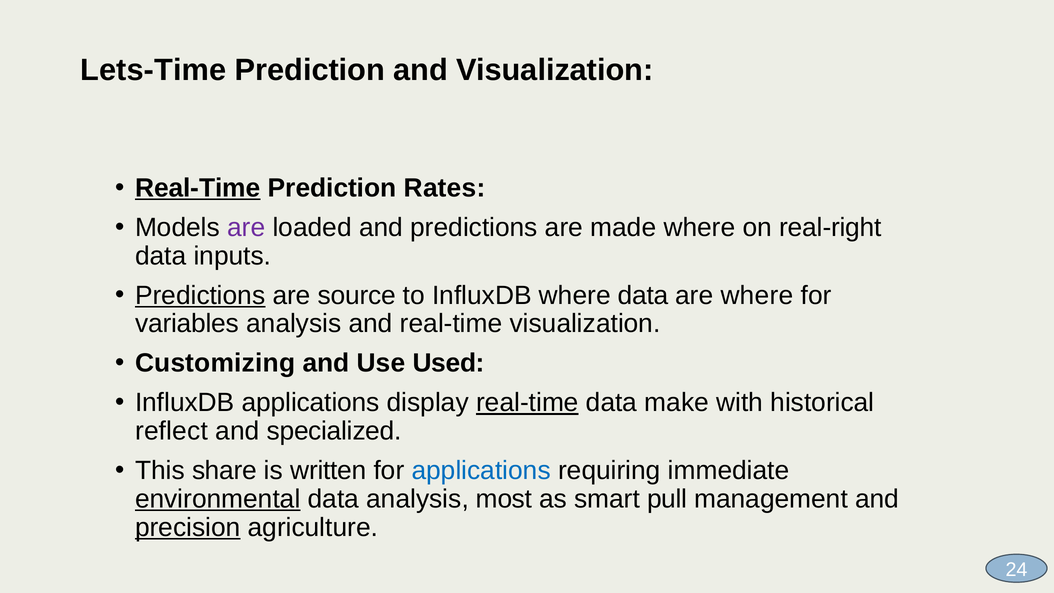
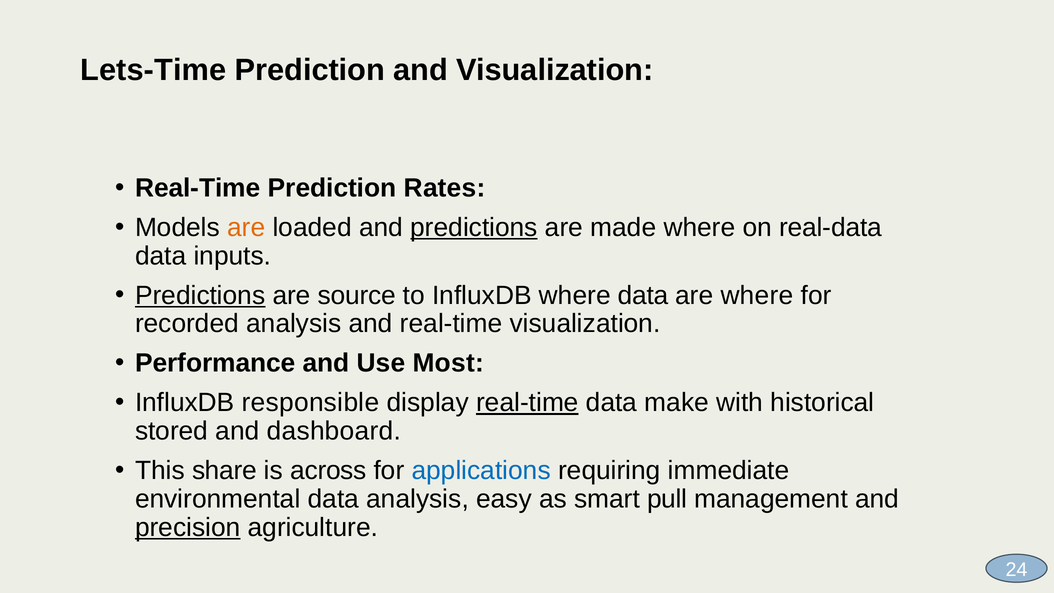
Real-Time at (198, 188) underline: present -> none
are at (246, 227) colour: purple -> orange
predictions at (474, 227) underline: none -> present
real-right: real-right -> real-data
variables: variables -> recorded
Customizing: Customizing -> Performance
Used: Used -> Most
InfluxDB applications: applications -> responsible
reflect: reflect -> stored
specialized: specialized -> dashboard
written: written -> across
environmental underline: present -> none
most: most -> easy
